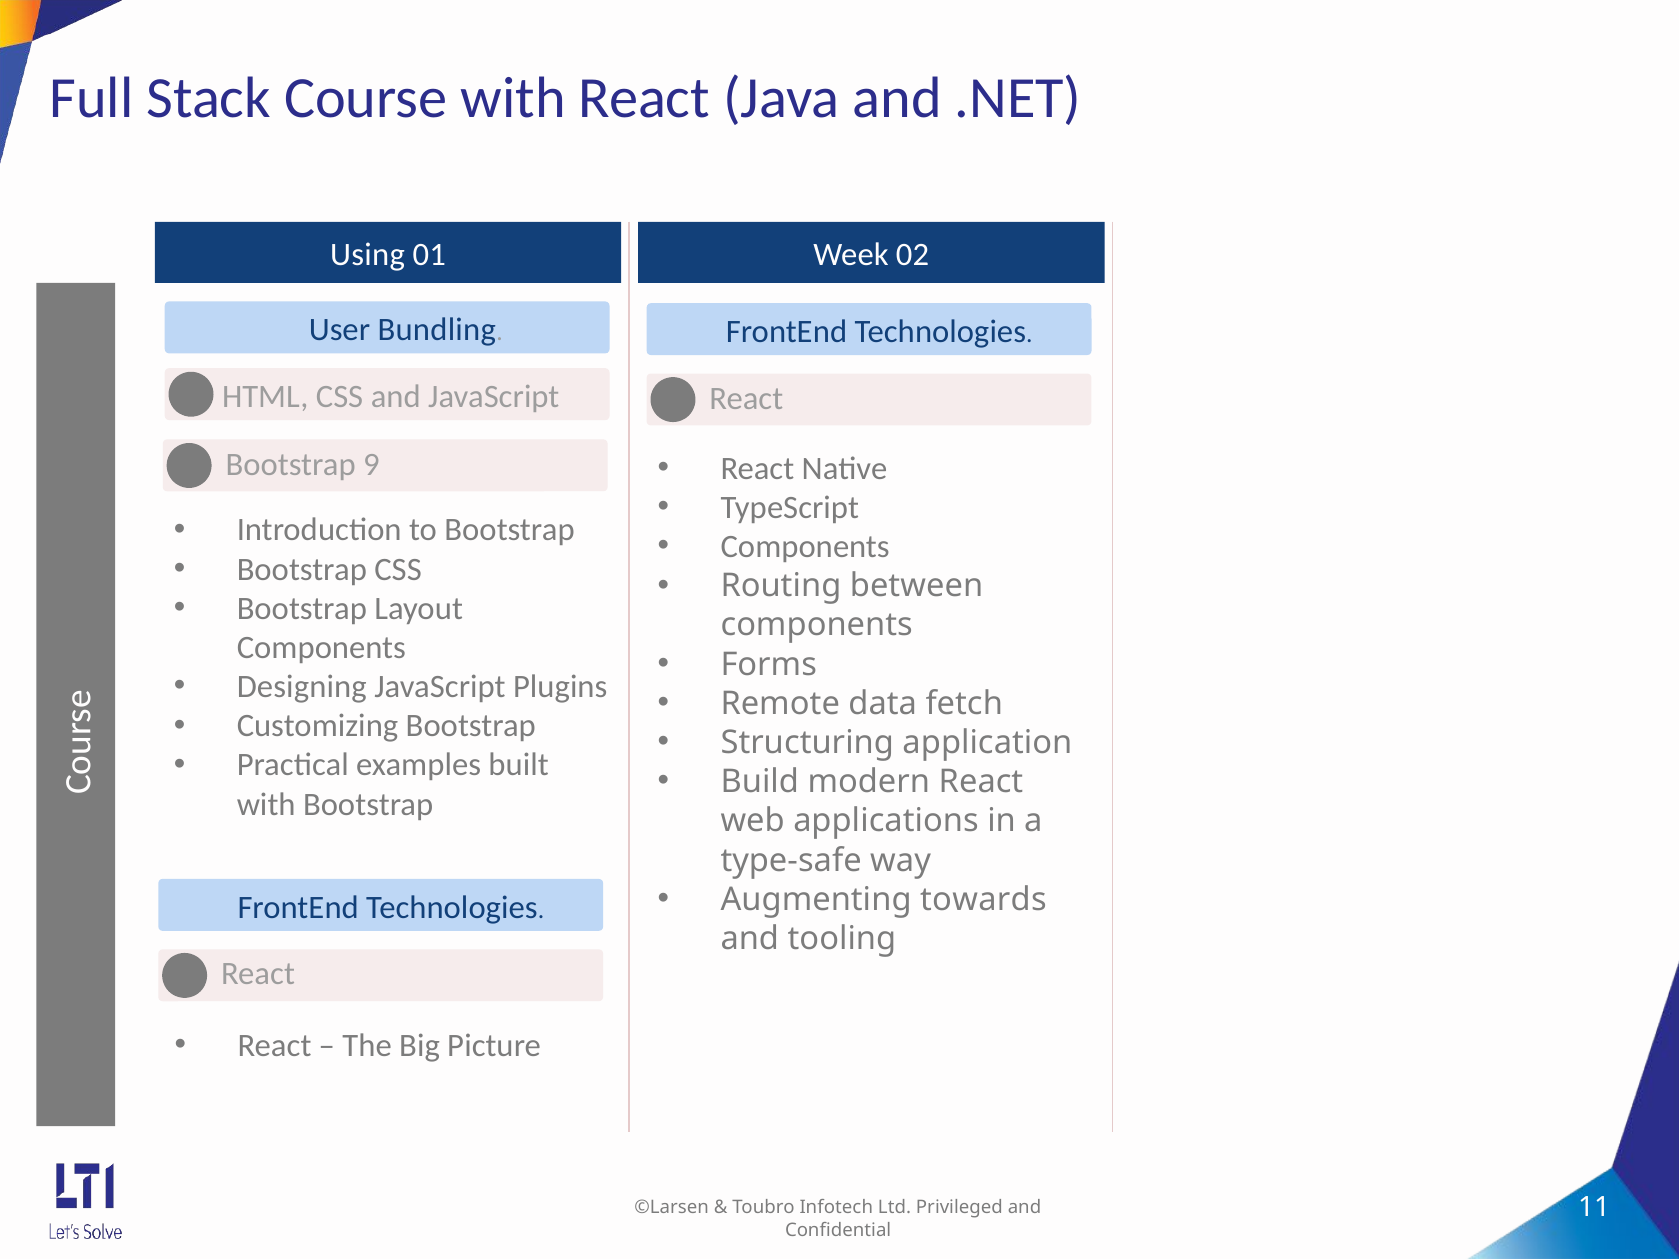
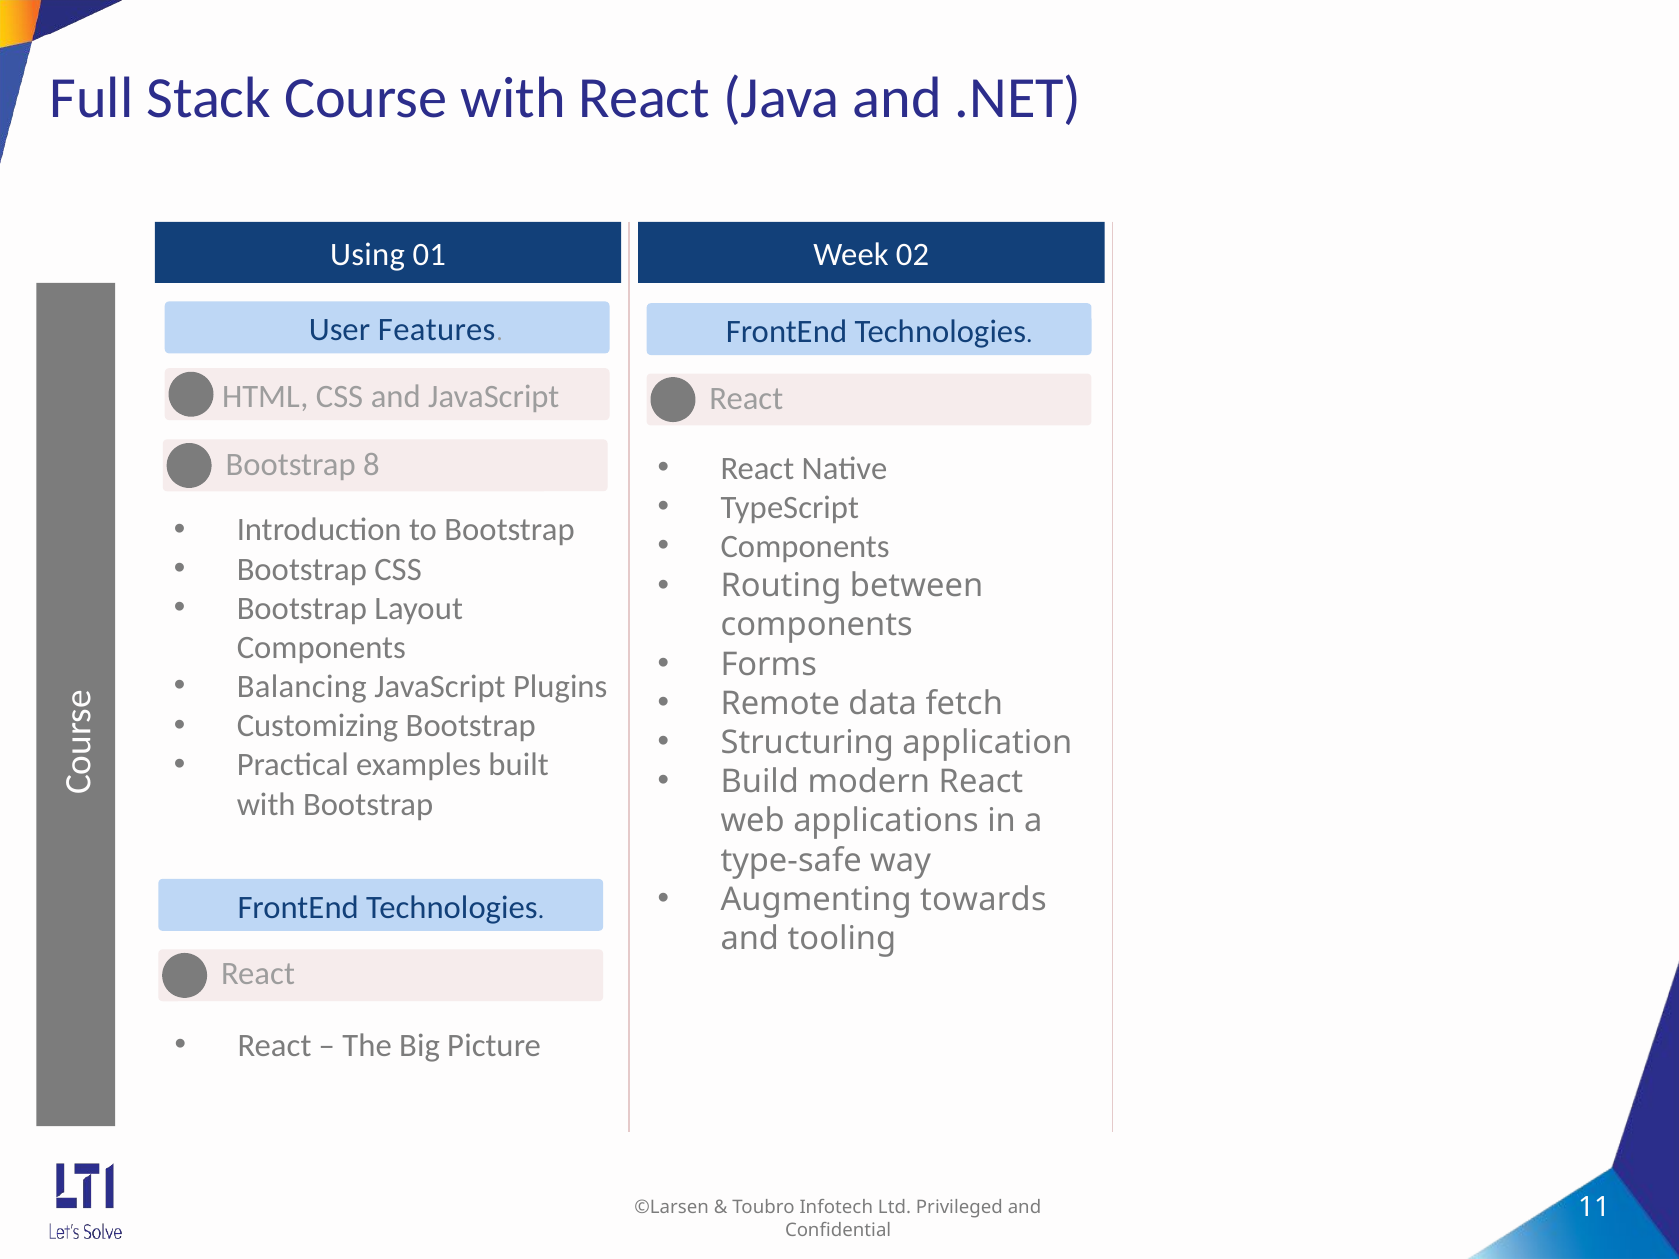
Bundling: Bundling -> Features
9: 9 -> 8
Designing: Designing -> Balancing
